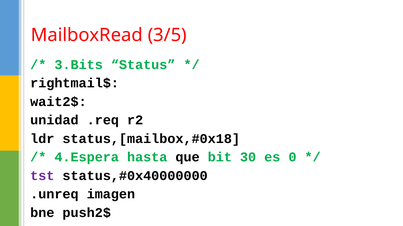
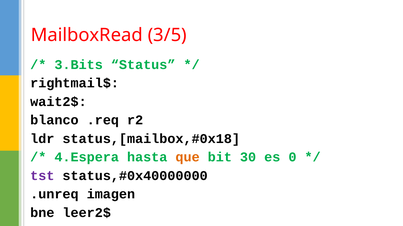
unidad: unidad -> blanco
que colour: black -> orange
push2$: push2$ -> leer2$
